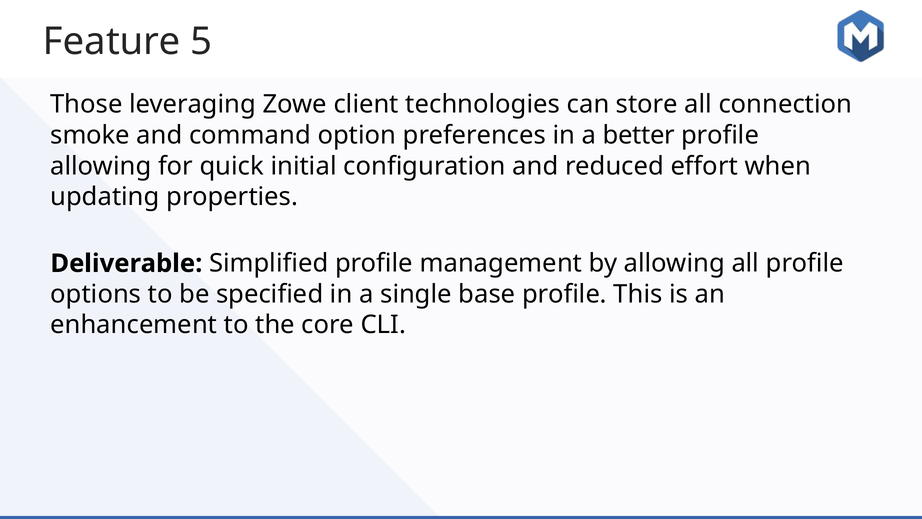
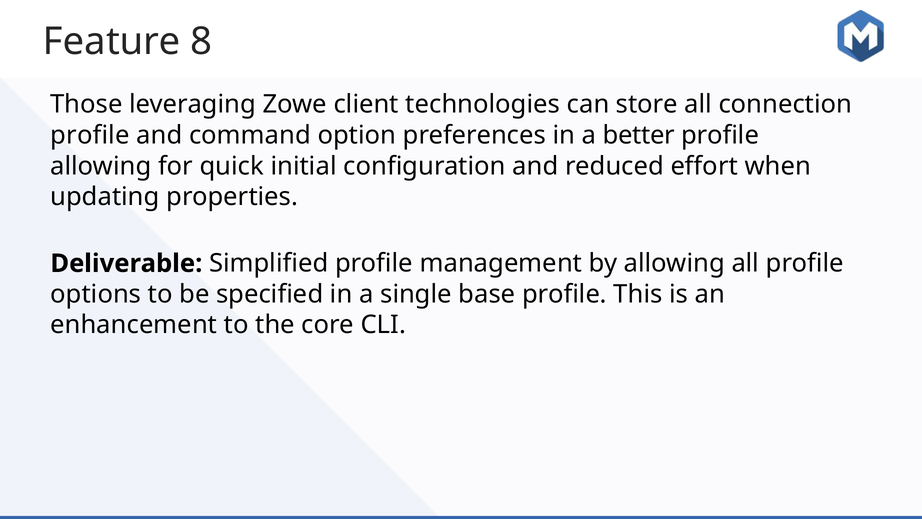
5: 5 -> 8
smoke at (90, 135): smoke -> profile
